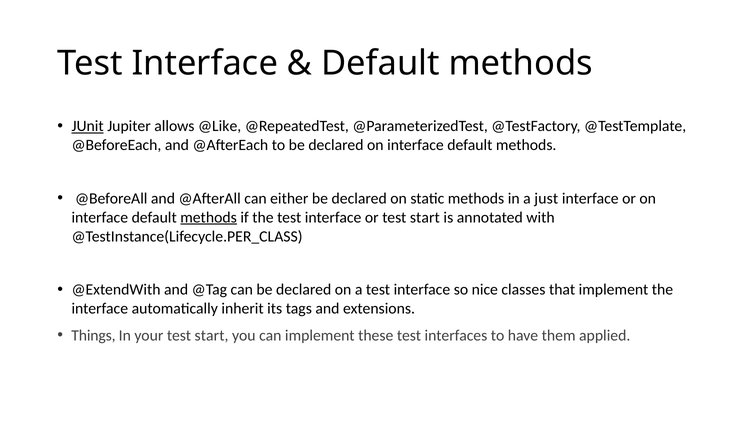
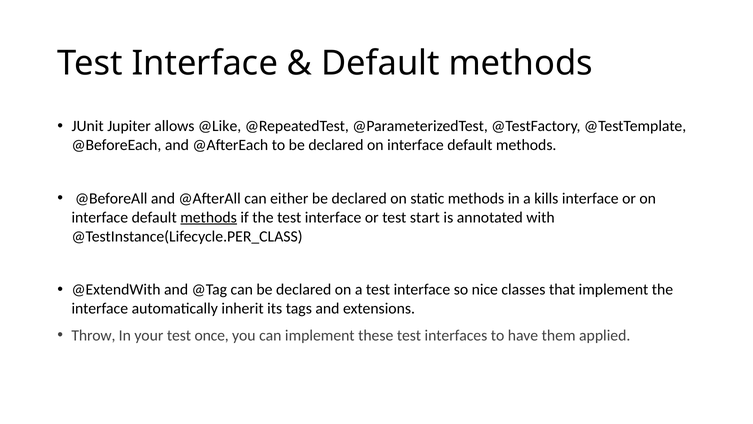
JUnit underline: present -> none
just: just -> kills
Things: Things -> Throw
your test start: start -> once
